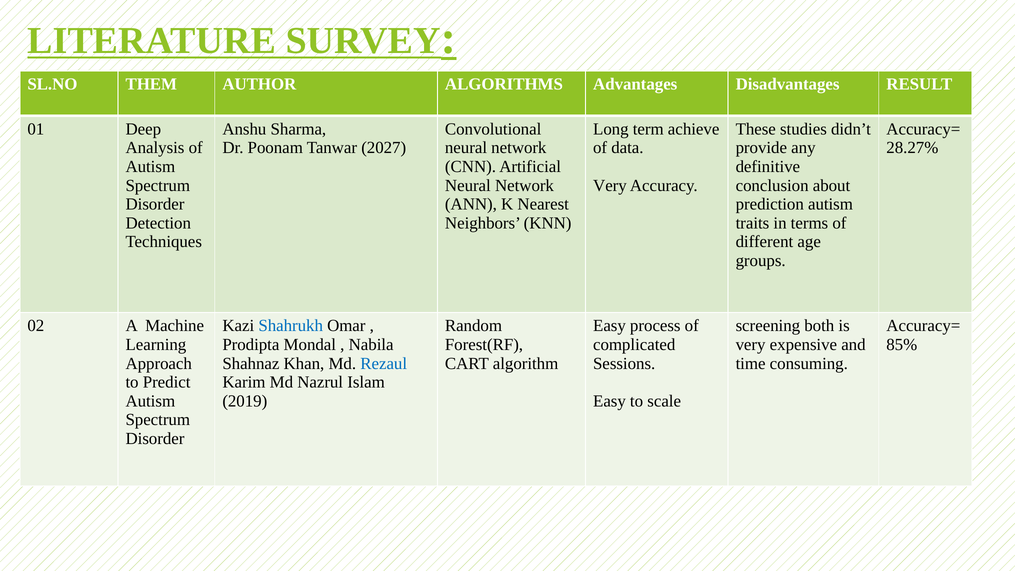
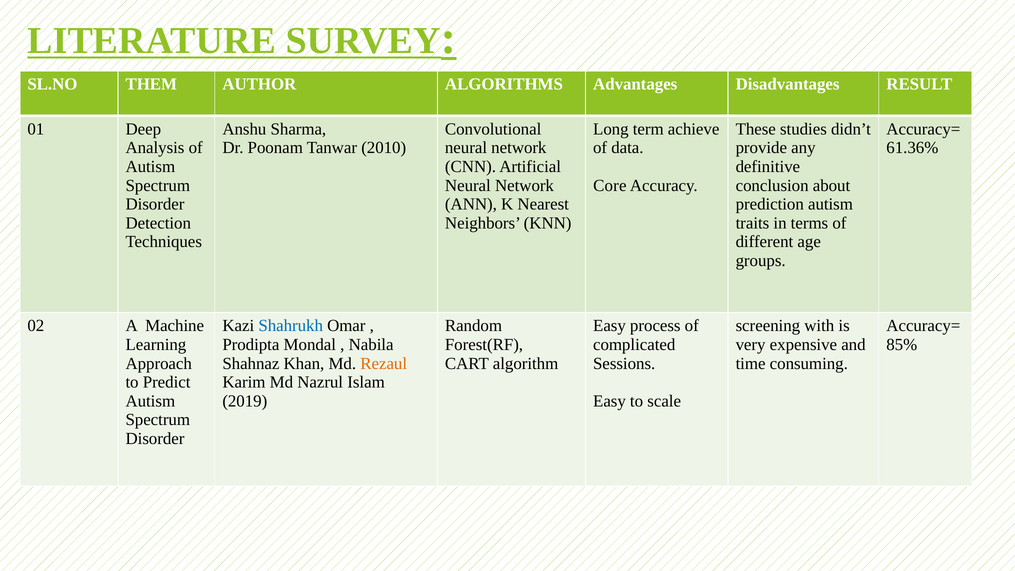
2027: 2027 -> 2010
28.27%: 28.27% -> 61.36%
Very at (610, 185): Very -> Core
both: both -> with
Rezaul colour: blue -> orange
